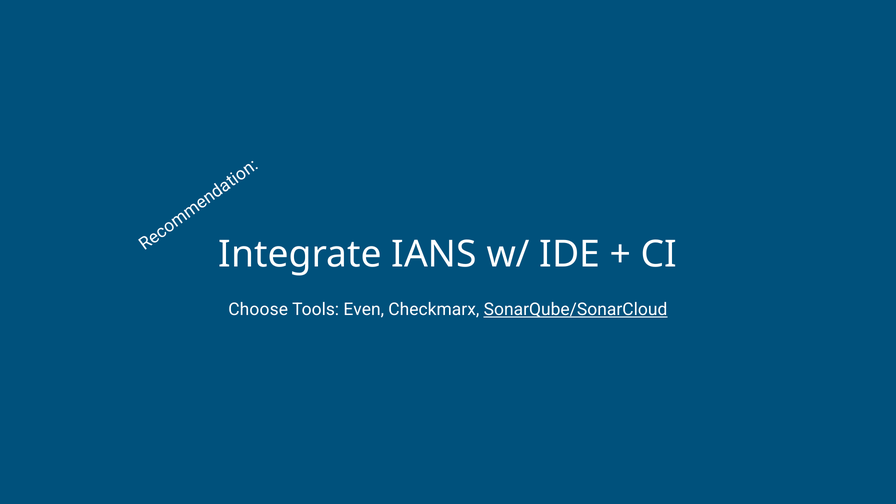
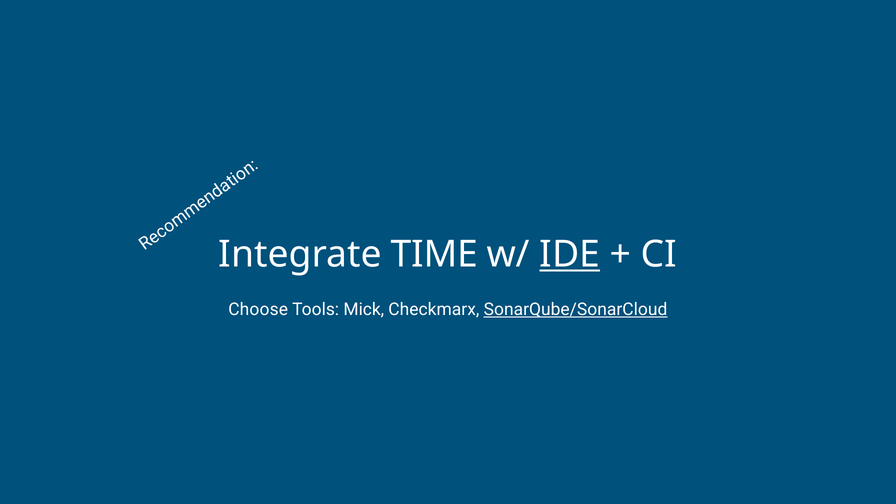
IANS: IANS -> TIME
IDE underline: none -> present
Even: Even -> Mick
